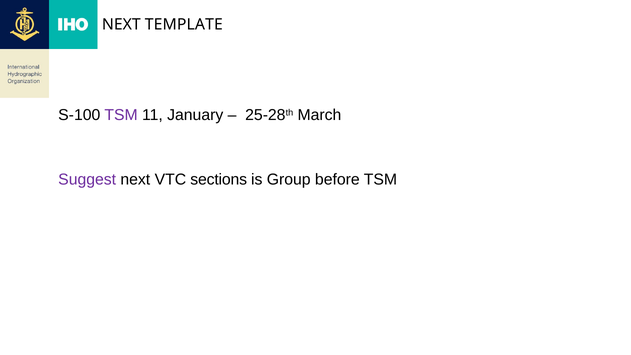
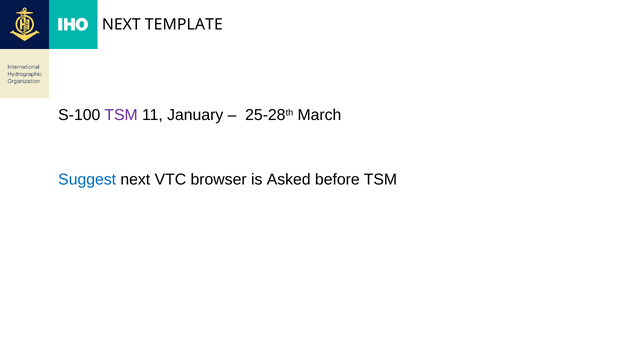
Suggest colour: purple -> blue
sections: sections -> browser
Group: Group -> Asked
